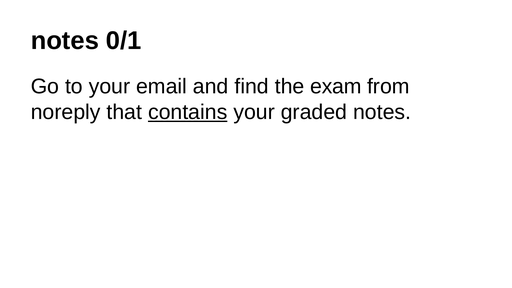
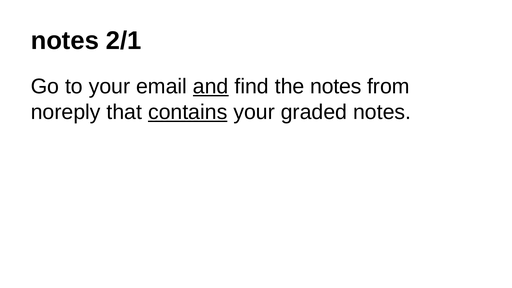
0/1: 0/1 -> 2/1
and underline: none -> present
the exam: exam -> notes
